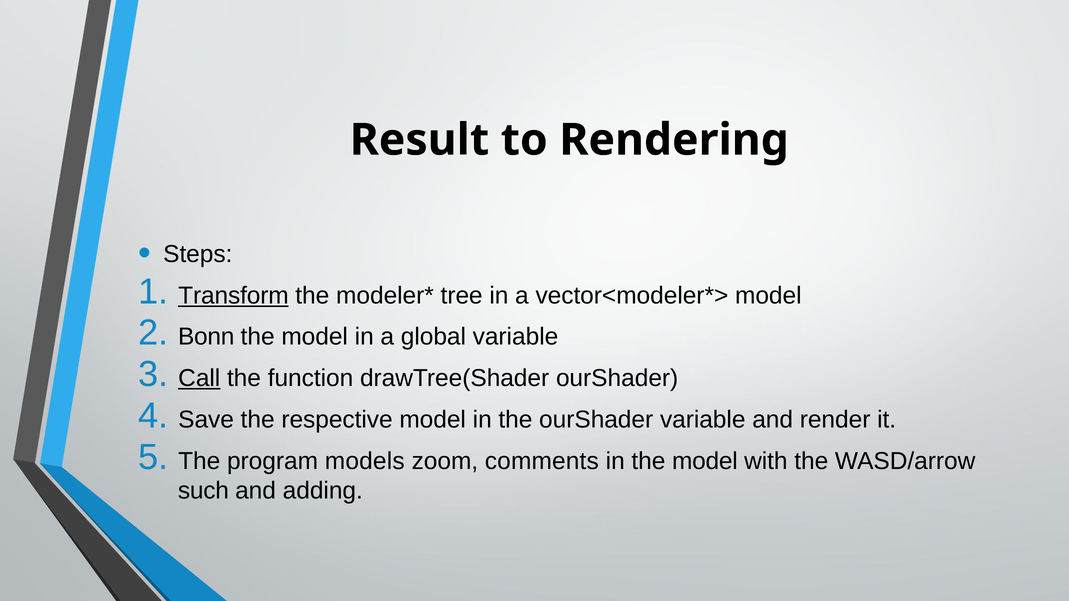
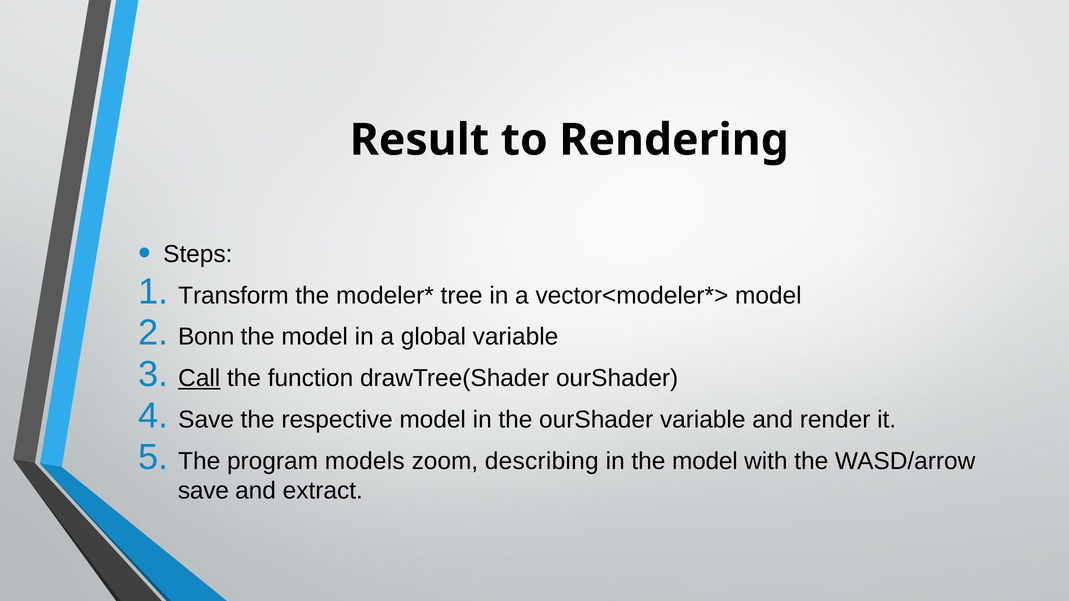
Transform underline: present -> none
comments: comments -> describing
such at (203, 491): such -> save
adding: adding -> extract
